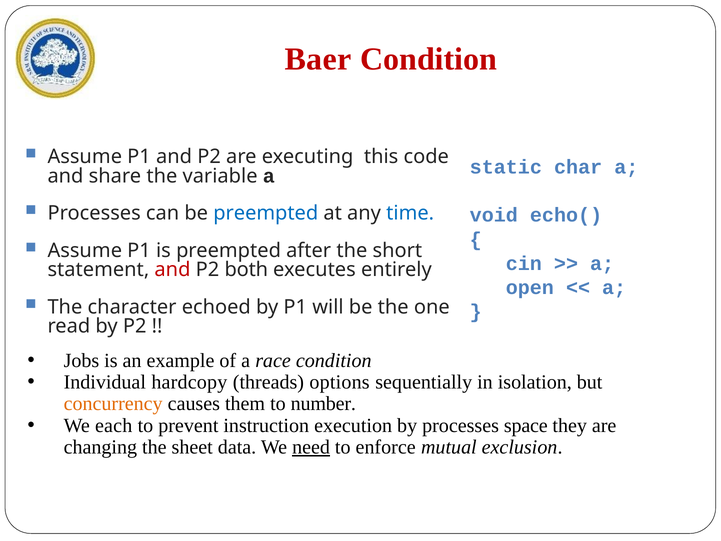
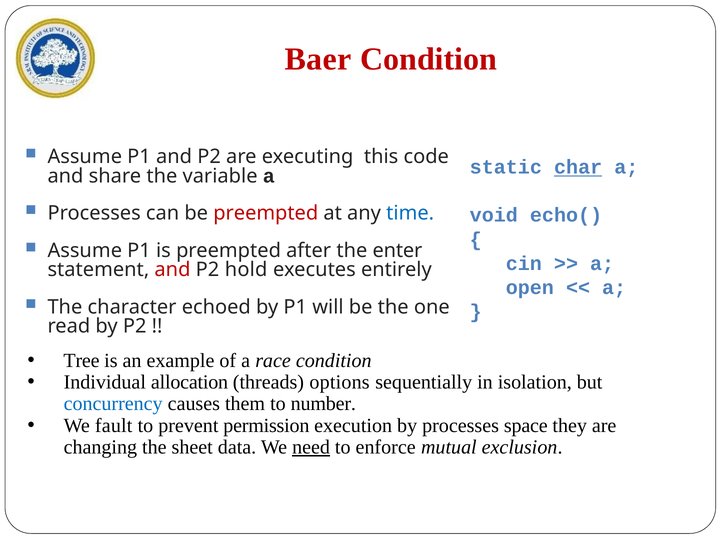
char underline: none -> present
preempted at (266, 213) colour: blue -> red
short: short -> enter
both: both -> hold
Jobs: Jobs -> Tree
hardcopy: hardcopy -> allocation
concurrency colour: orange -> blue
each: each -> fault
instruction: instruction -> permission
